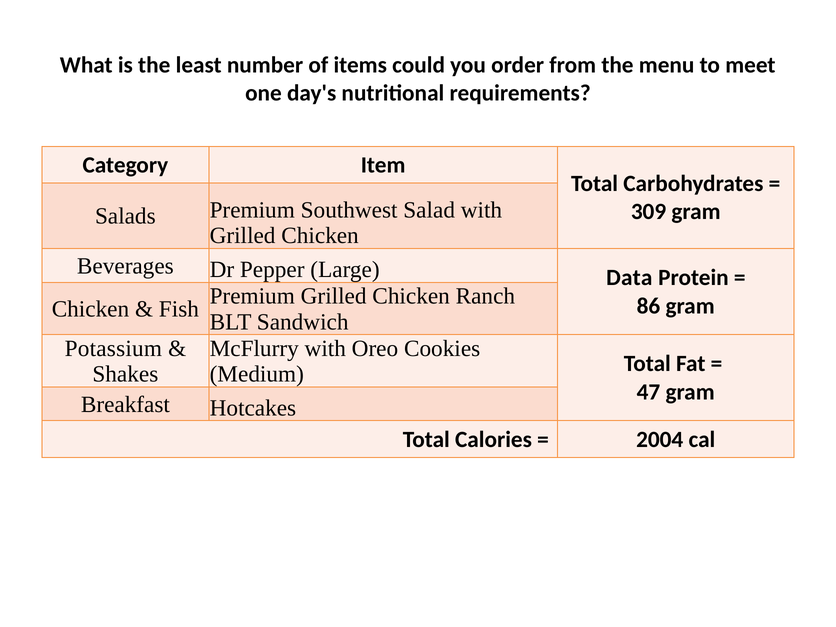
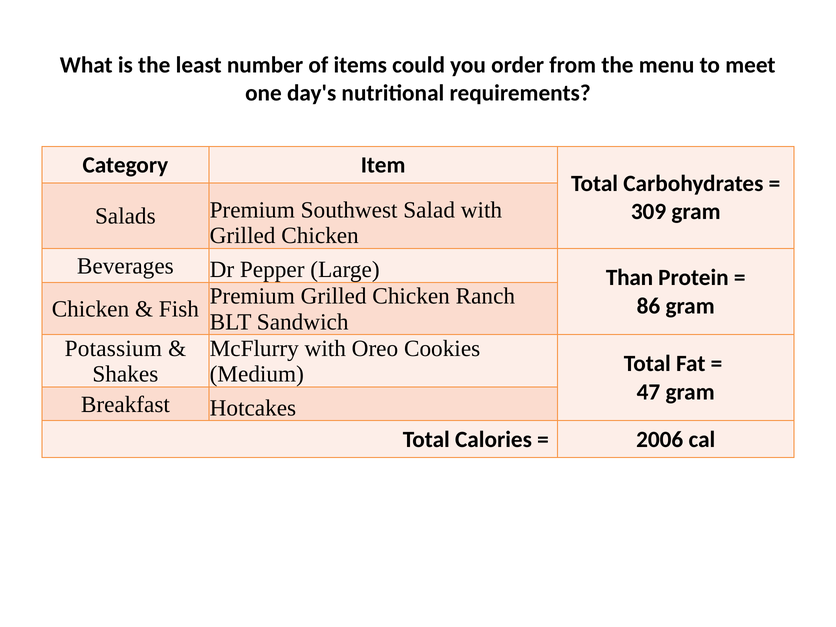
Data: Data -> Than
2004: 2004 -> 2006
